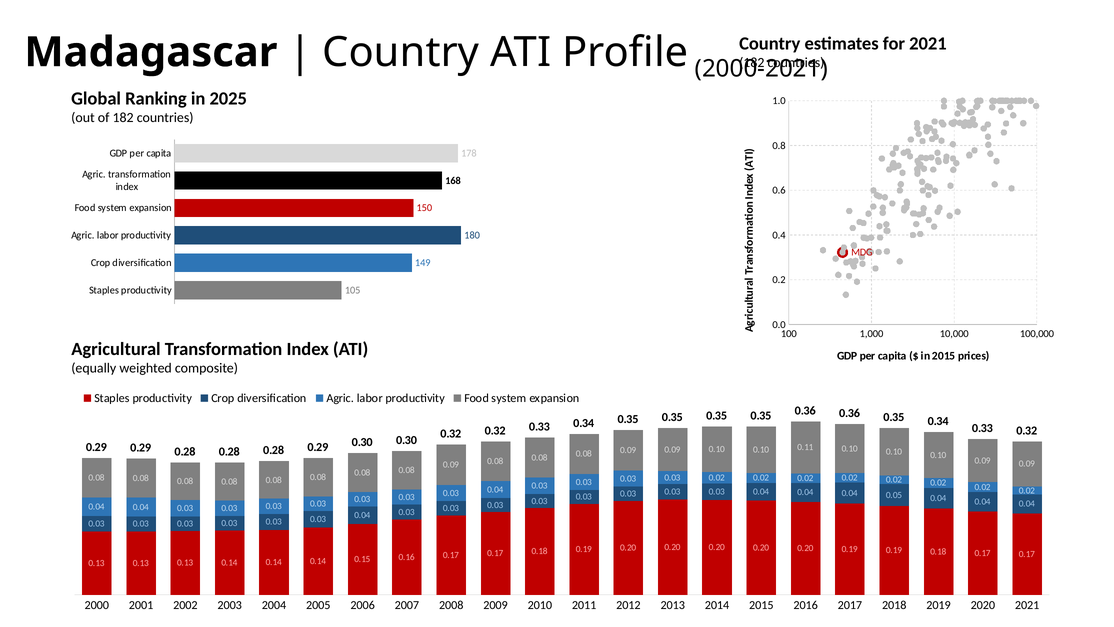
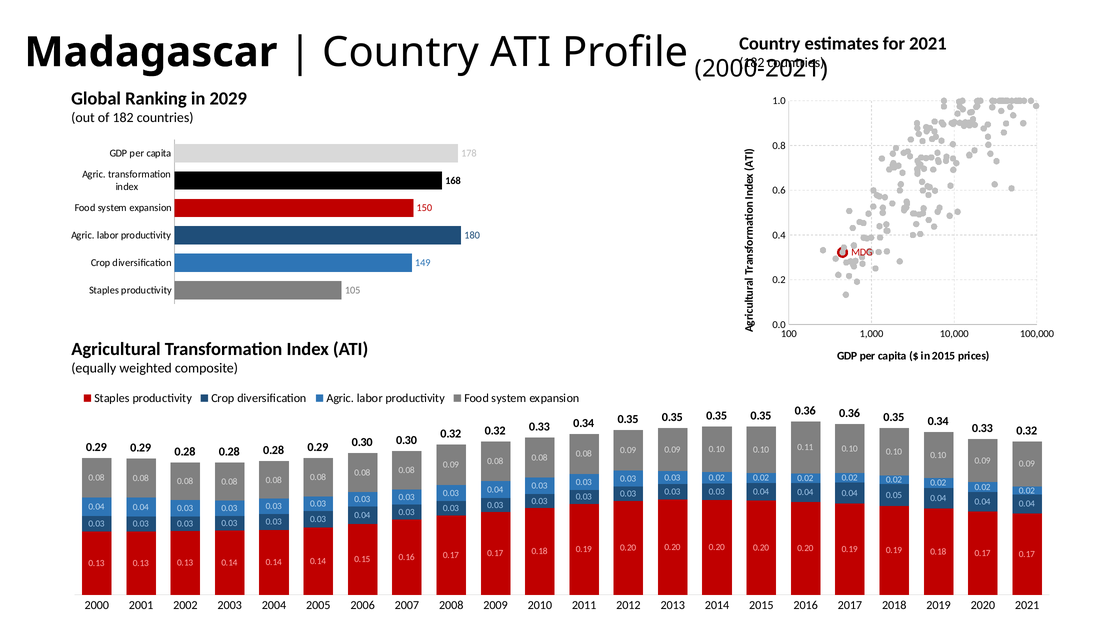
2025: 2025 -> 2029
